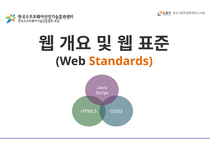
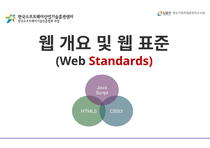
Standards colour: orange -> red
